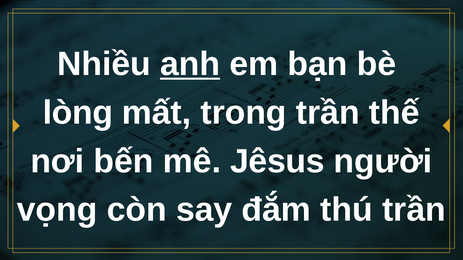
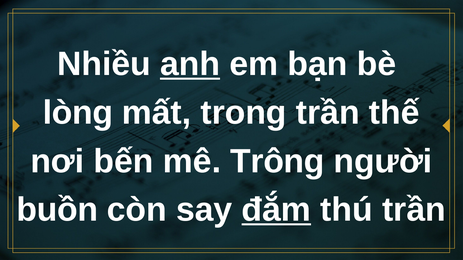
Jêsus: Jêsus -> Trông
vọng: vọng -> buồn
đắm underline: none -> present
